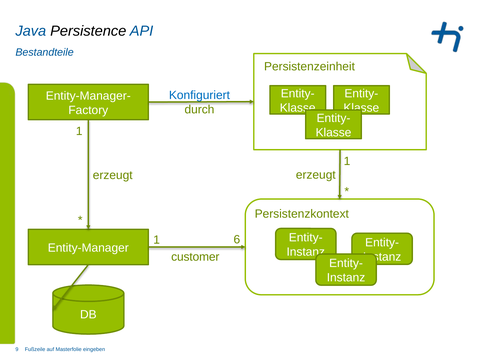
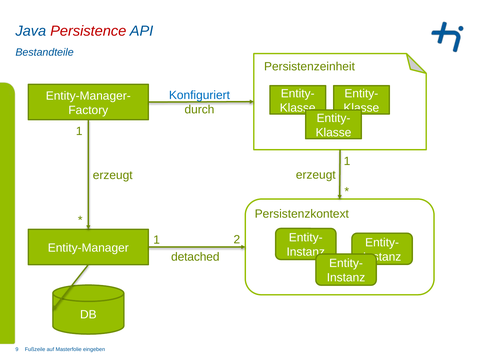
Persistence colour: black -> red
6: 6 -> 2
customer: customer -> detached
